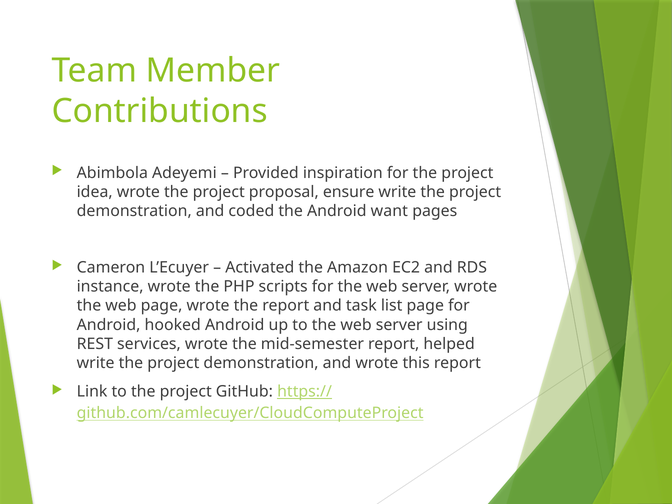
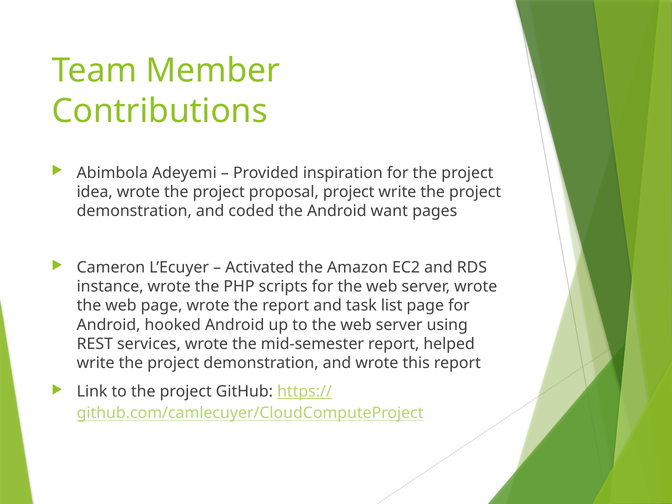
proposal ensure: ensure -> project
